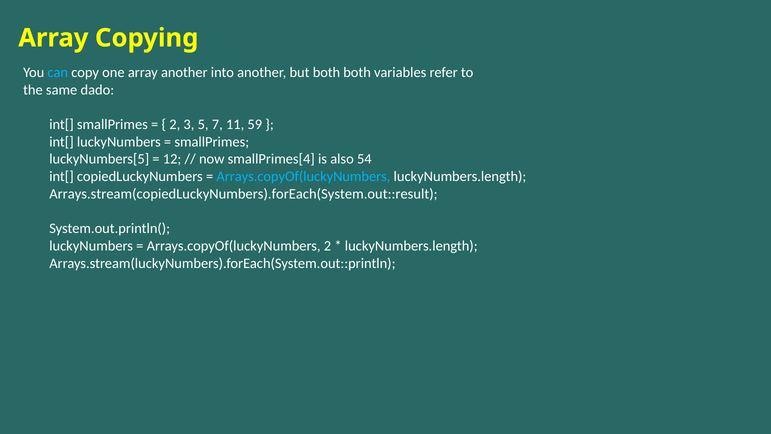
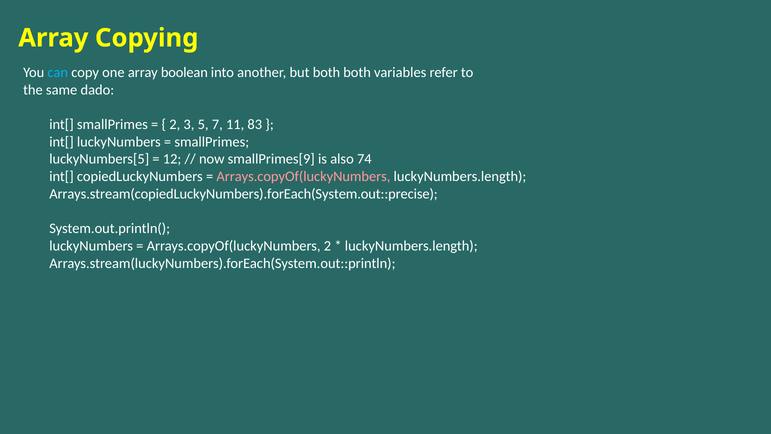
array another: another -> boolean
59: 59 -> 83
smallPrimes[4: smallPrimes[4 -> smallPrimes[9
54: 54 -> 74
Arrays.copyOf(luckyNumbers at (303, 176) colour: light blue -> pink
Arrays.stream(copiedLuckyNumbers).forEach(System.out::result: Arrays.stream(copiedLuckyNumbers).forEach(System.out::result -> Arrays.stream(copiedLuckyNumbers).forEach(System.out::precise
